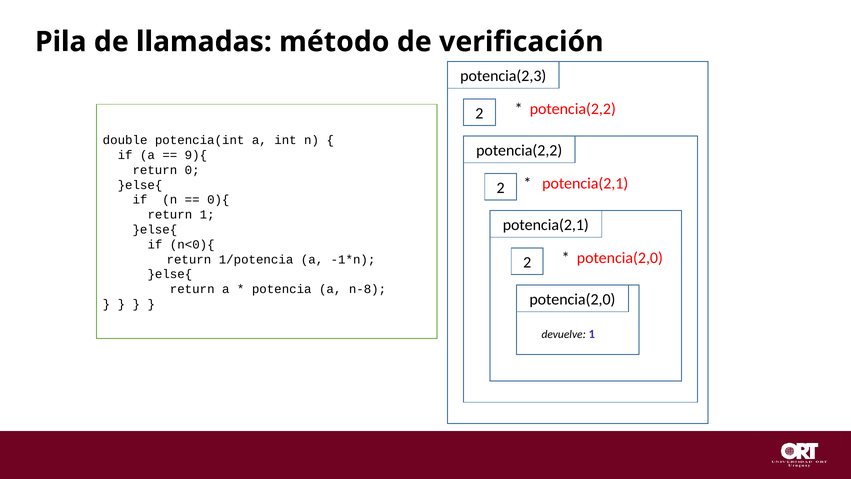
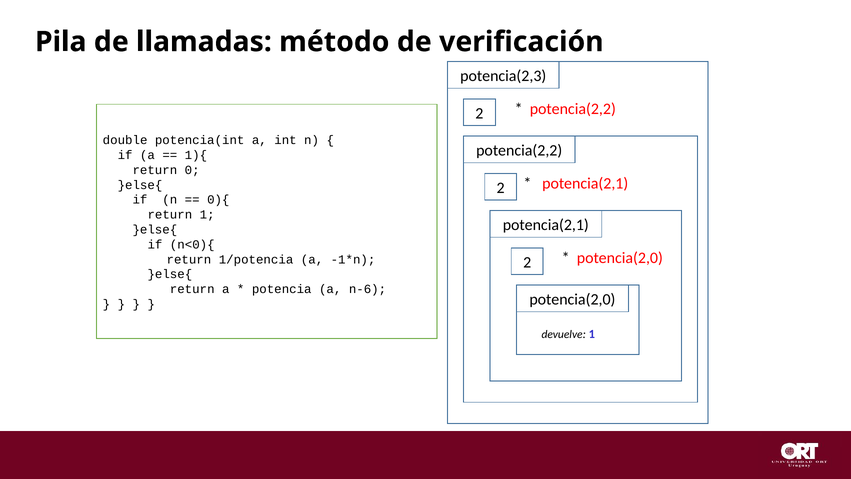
9){: 9){ -> 1){
n-8: n-8 -> n-6
